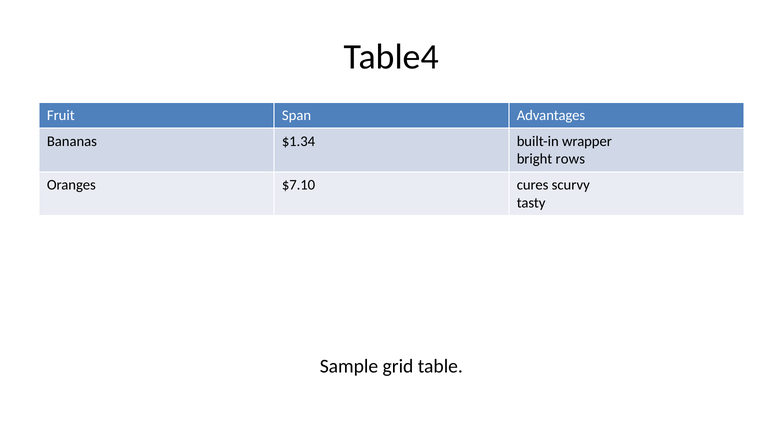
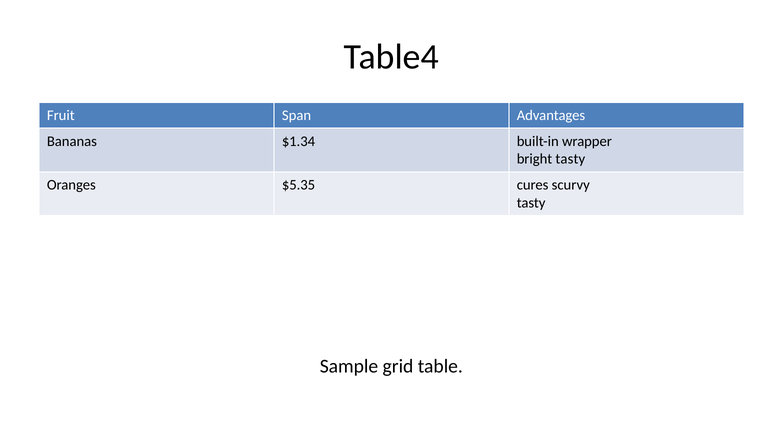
bright rows: rows -> tasty
$7.10: $7.10 -> $5.35
